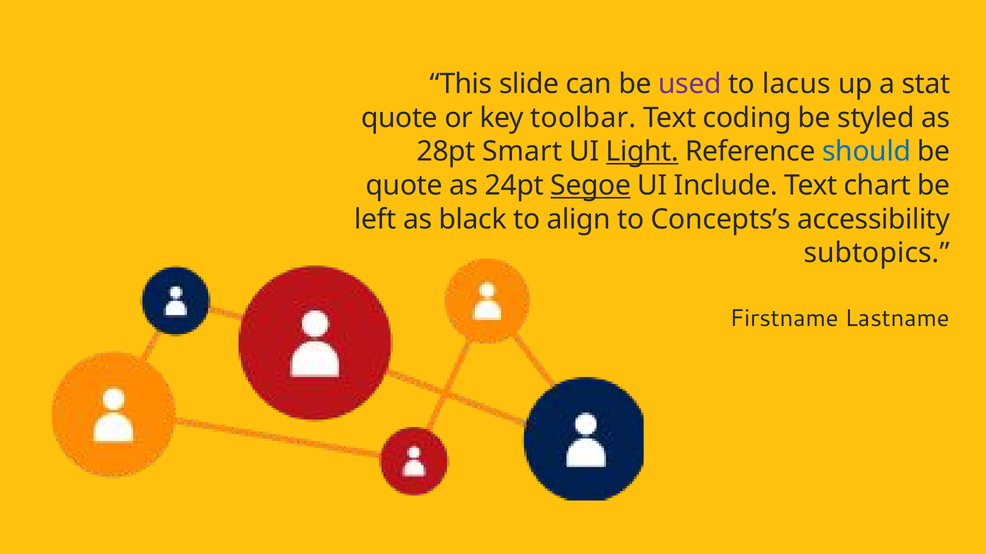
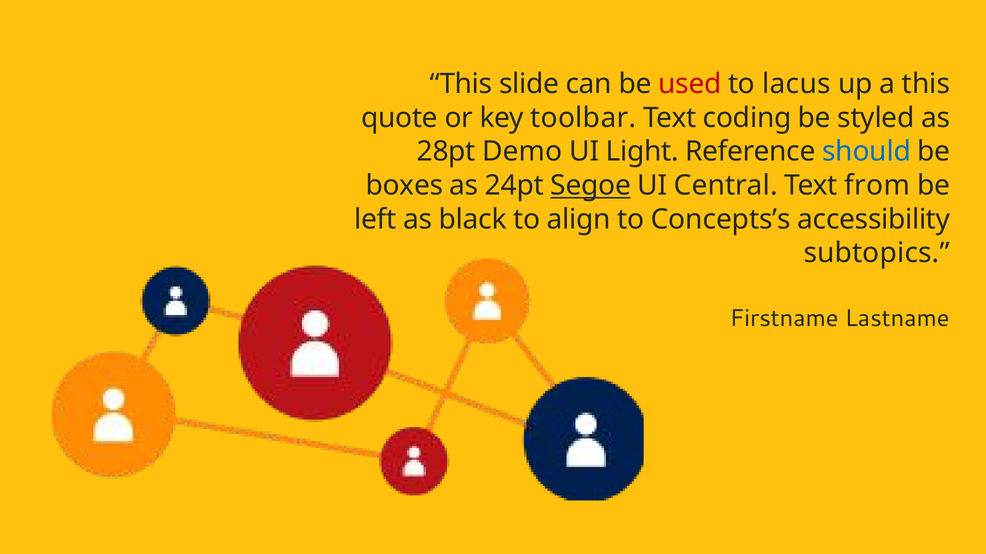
used colour: purple -> red
a stat: stat -> this
Smart: Smart -> Demo
Light underline: present -> none
quote at (404, 186): quote -> boxes
Include: Include -> Central
chart: chart -> from
